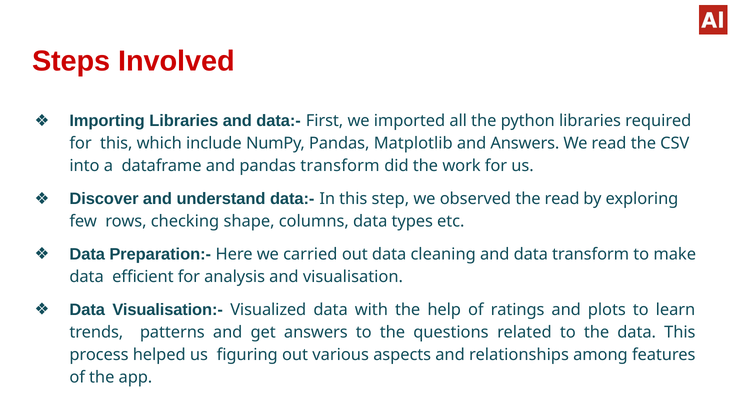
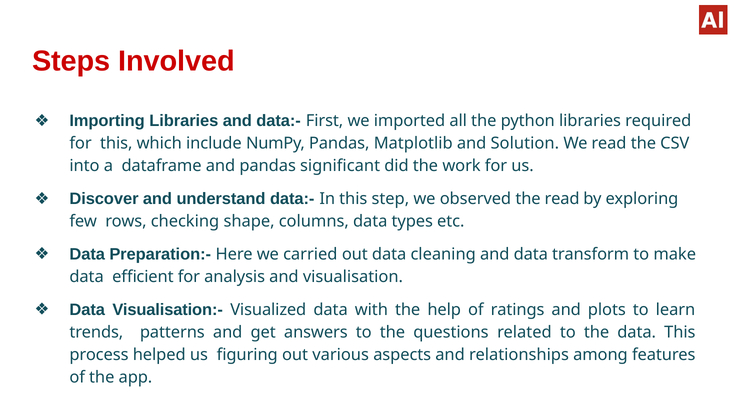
and Answers: Answers -> Solution
pandas transform: transform -> significant
